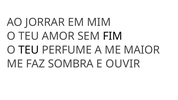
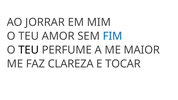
FIM colour: black -> blue
SOMBRA: SOMBRA -> CLAREZA
OUVIR: OUVIR -> TOCAR
